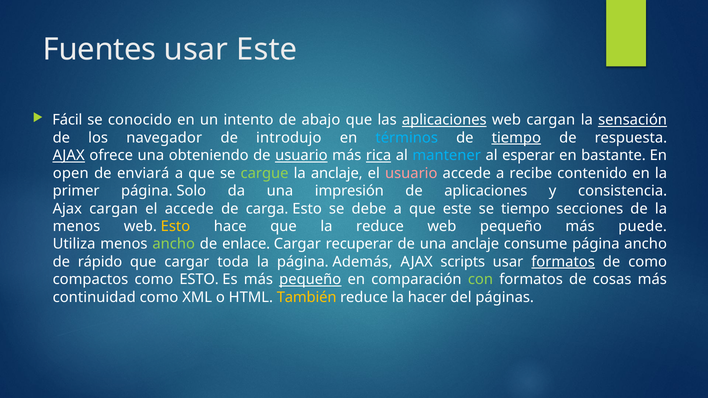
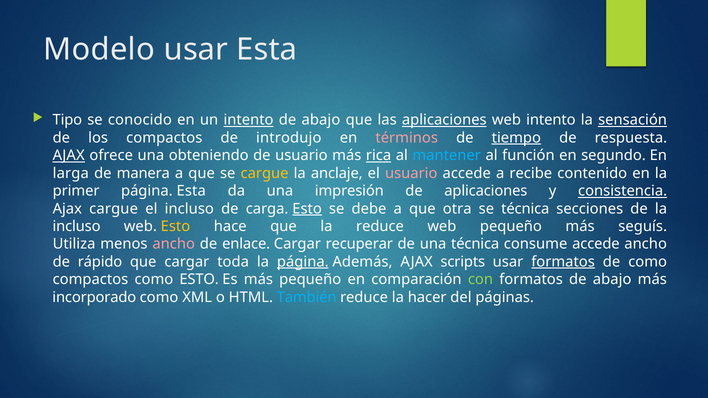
Fuentes: Fuentes -> Modelo
usar Este: Este -> Esta
Fácil: Fácil -> Tipo
intento at (249, 120) underline: none -> present
web cargan: cargan -> intento
los navegador: navegador -> compactos
términos colour: light blue -> pink
usuario at (301, 156) underline: present -> none
esperar: esperar -> función
bastante: bastante -> segundo
open: open -> larga
enviará: enviará -> manera
cargue at (265, 173) colour: light green -> yellow
página Solo: Solo -> Esta
consistencia underline: none -> present
Ajax cargan: cargan -> cargue
el accede: accede -> incluso
Esto at (307, 209) underline: none -> present
que este: este -> otra
se tiempo: tiempo -> técnica
menos at (76, 227): menos -> incluso
puede: puede -> seguís
ancho at (174, 244) colour: light green -> pink
una anclaje: anclaje -> técnica
consume página: página -> accede
página at (303, 262) underline: none -> present
pequeño at (310, 280) underline: present -> none
formatos de cosas: cosas -> abajo
continuidad: continuidad -> incorporado
También colour: yellow -> light blue
